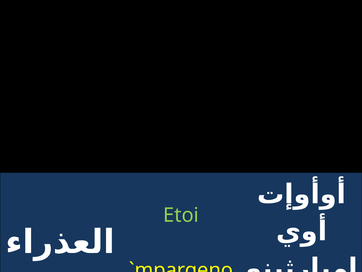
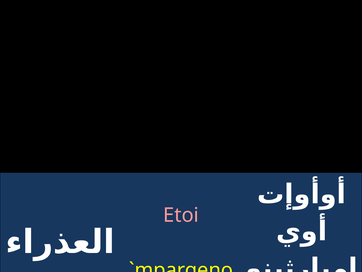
Etoi colour: light green -> pink
